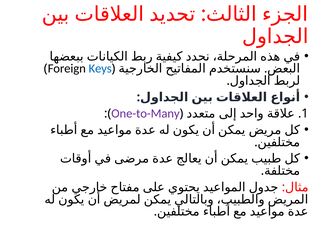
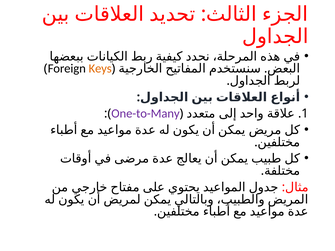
Keys colour: blue -> orange
